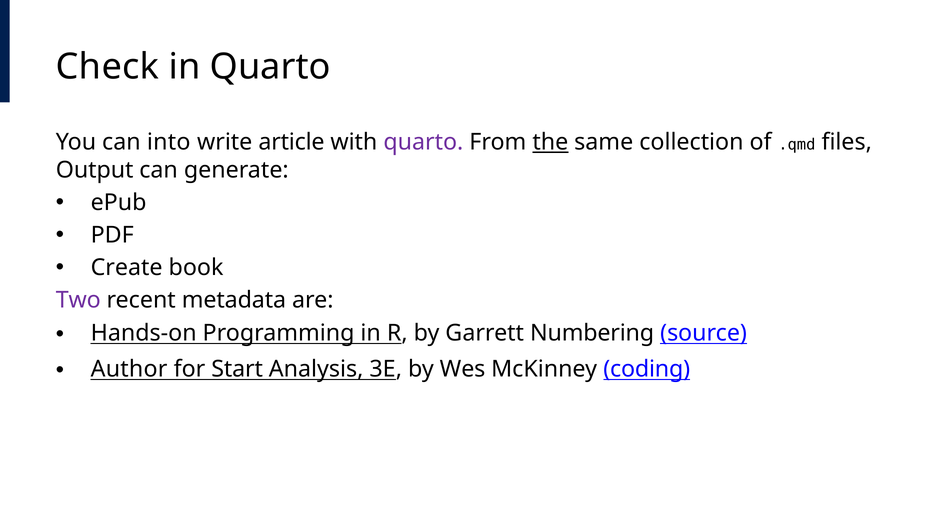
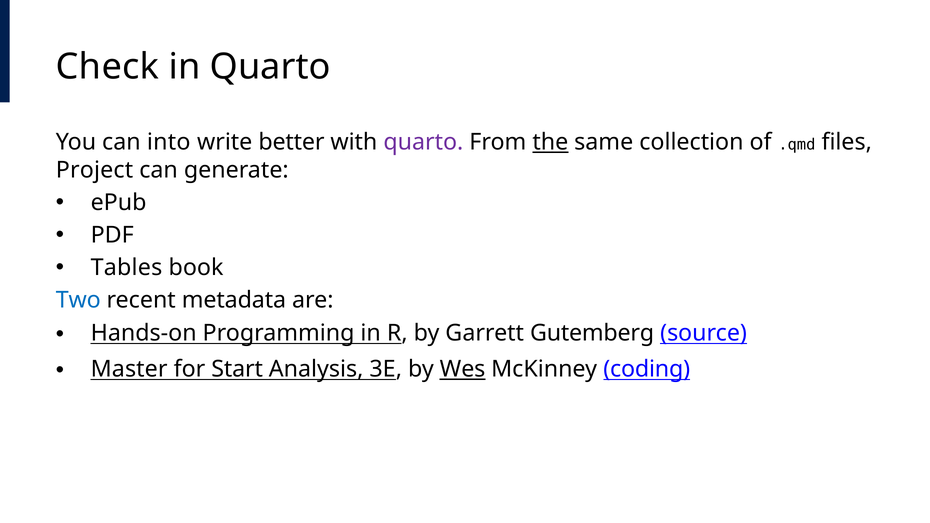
article: article -> better
Output: Output -> Project
Create: Create -> Tables
Two colour: purple -> blue
Numbering: Numbering -> Gutemberg
Author: Author -> Master
Wes underline: none -> present
